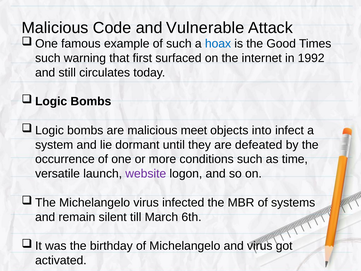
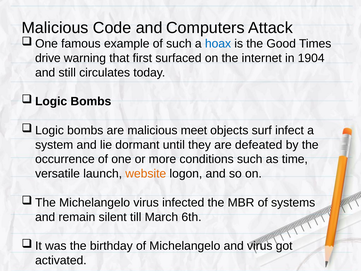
Vulnerable: Vulnerable -> Computers
such at (48, 58): such -> drive
1992: 1992 -> 1904
into: into -> surf
website colour: purple -> orange
